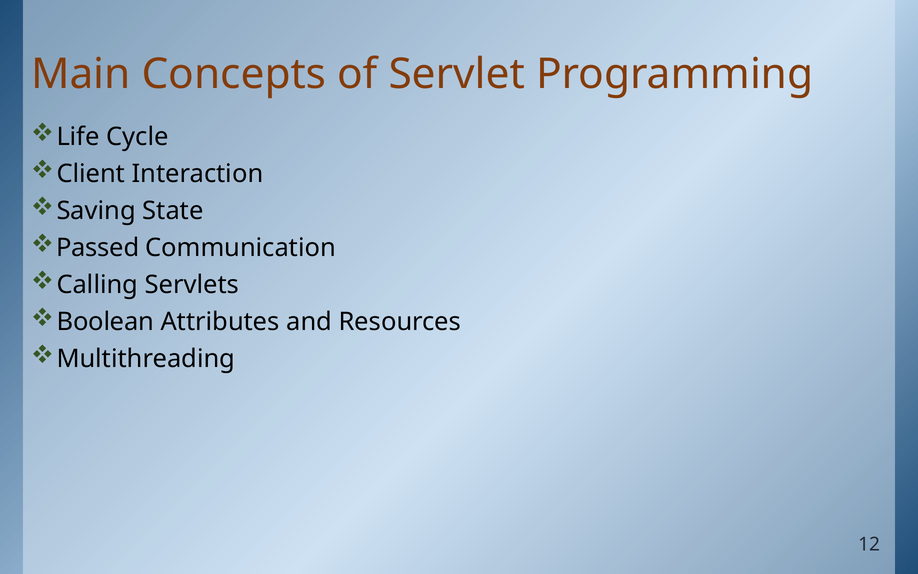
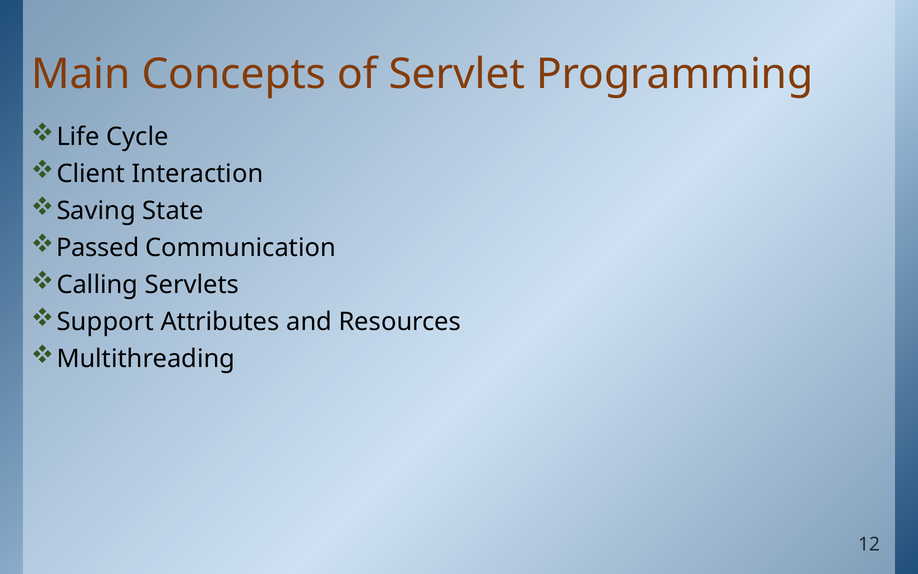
Boolean: Boolean -> Support
